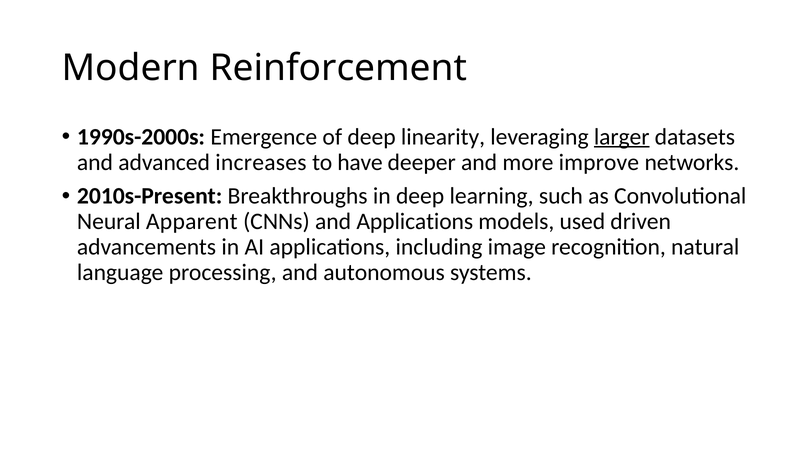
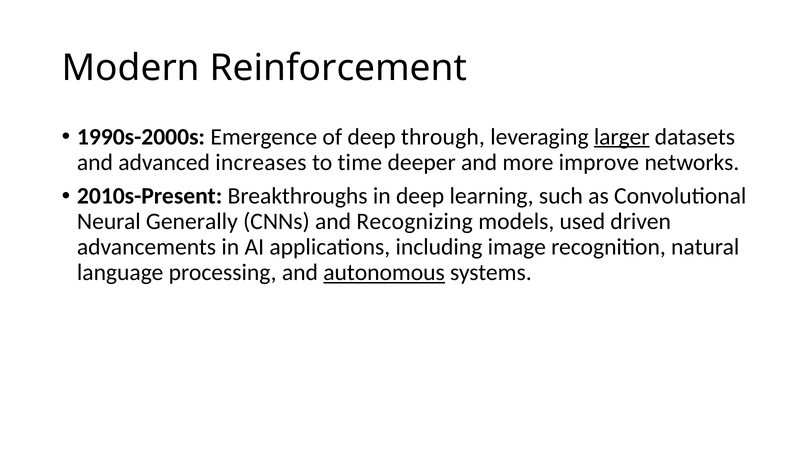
linearity: linearity -> through
have: have -> time
Apparent: Apparent -> Generally
and Applications: Applications -> Recognizing
autonomous underline: none -> present
